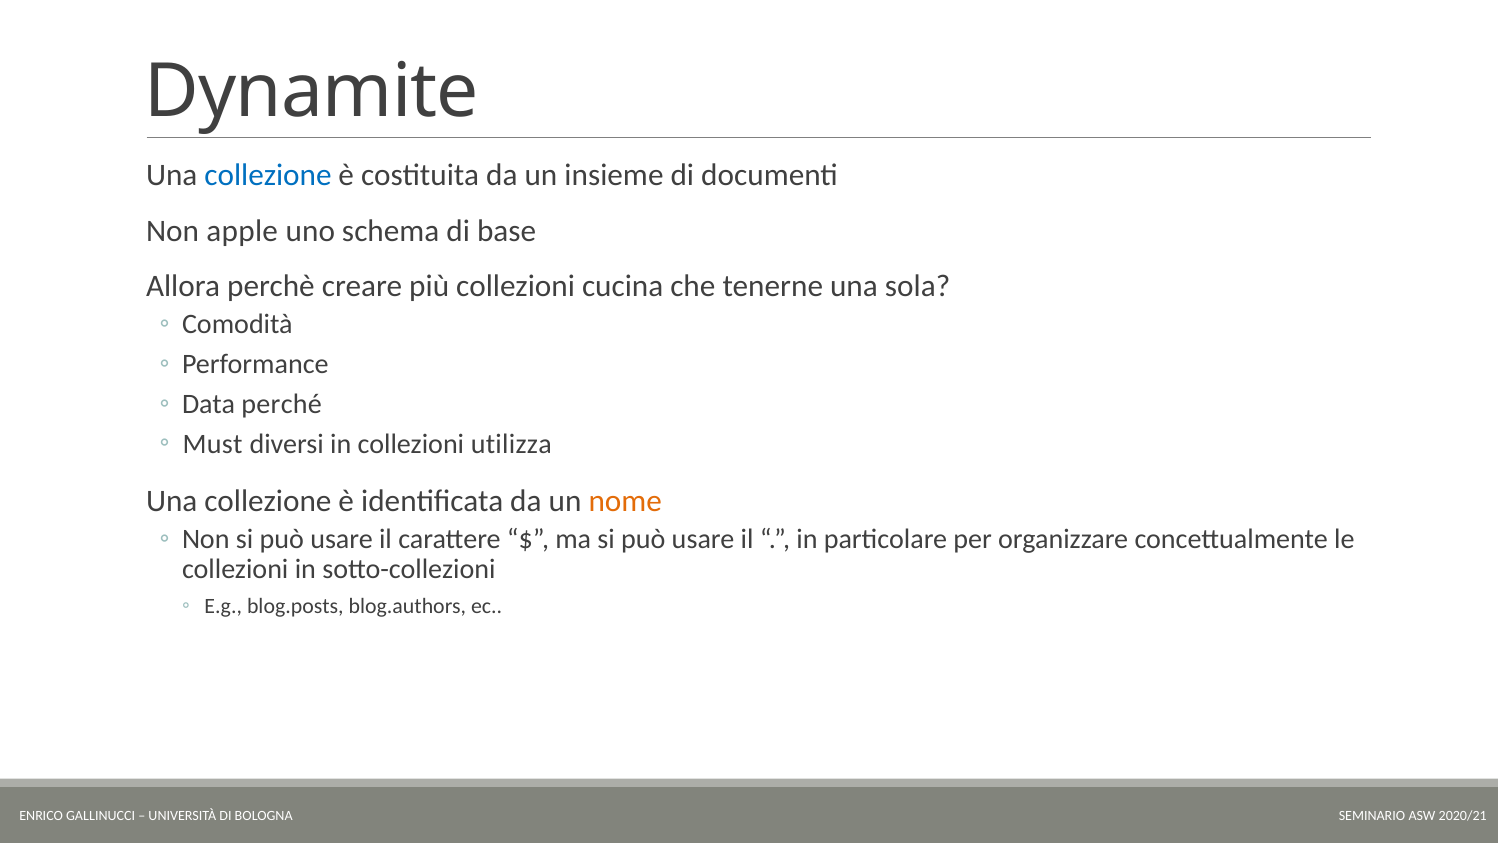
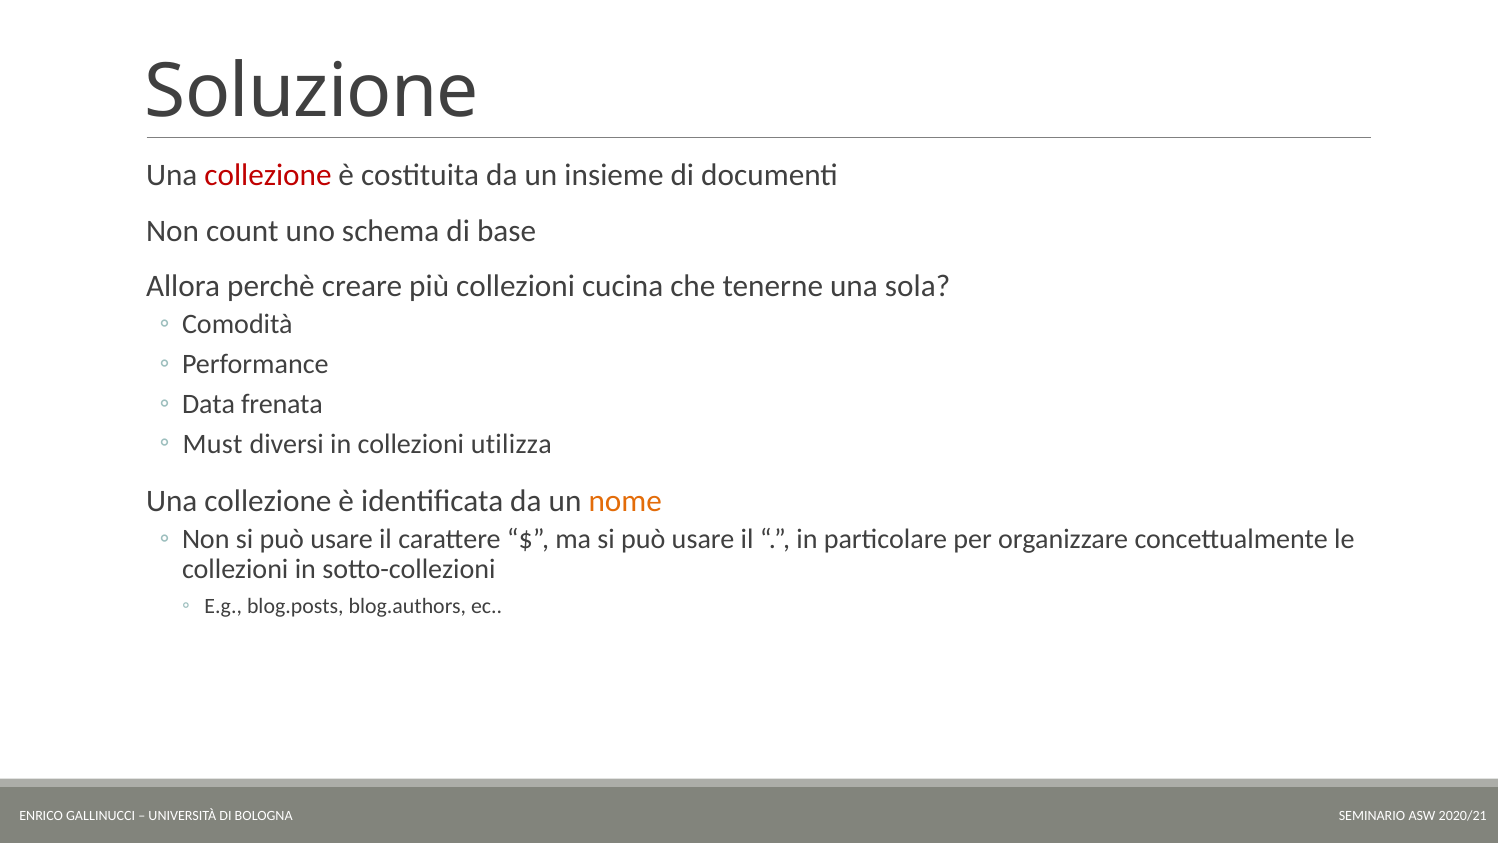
Dynamite: Dynamite -> Soluzione
collezione at (268, 175) colour: blue -> red
apple: apple -> count
perché: perché -> frenata
